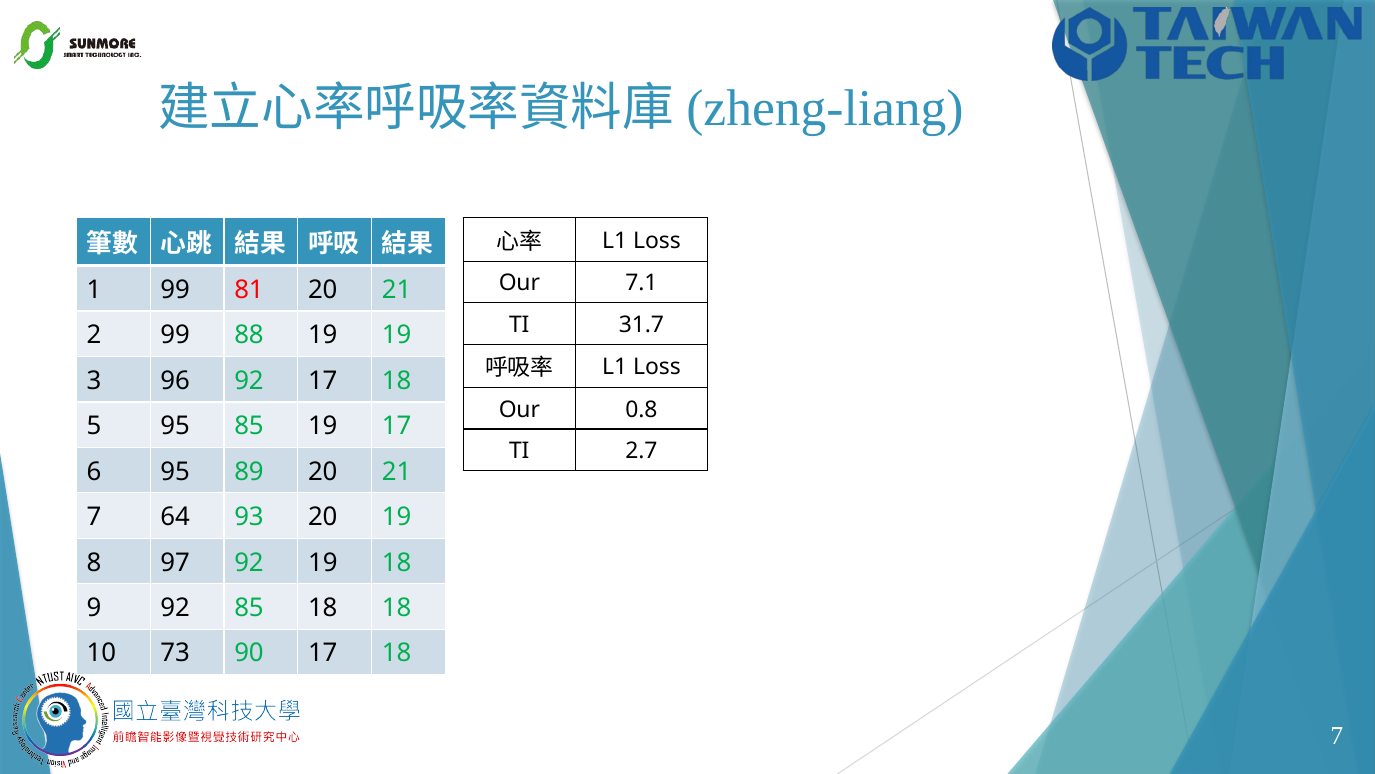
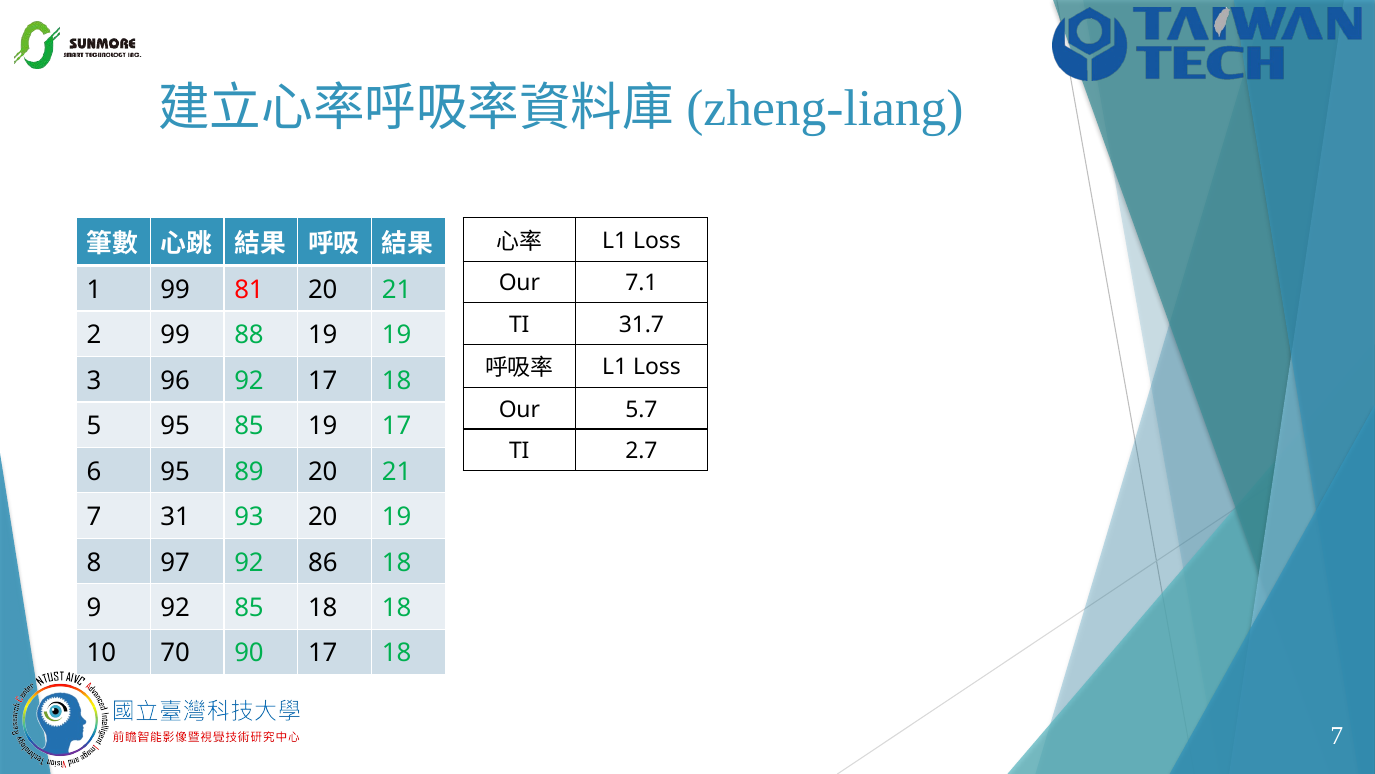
0.8: 0.8 -> 5.7
64: 64 -> 31
92 19: 19 -> 86
73: 73 -> 70
